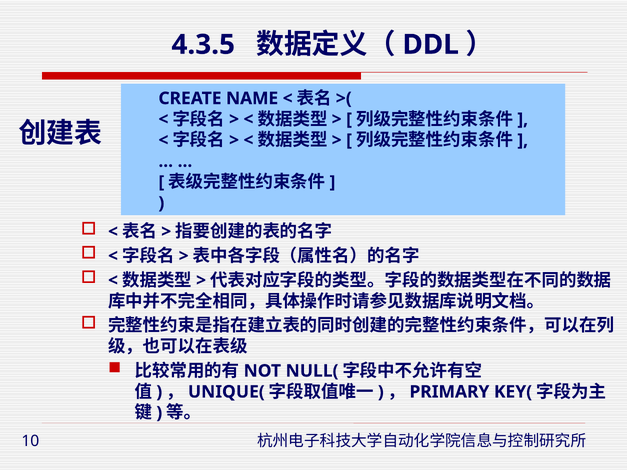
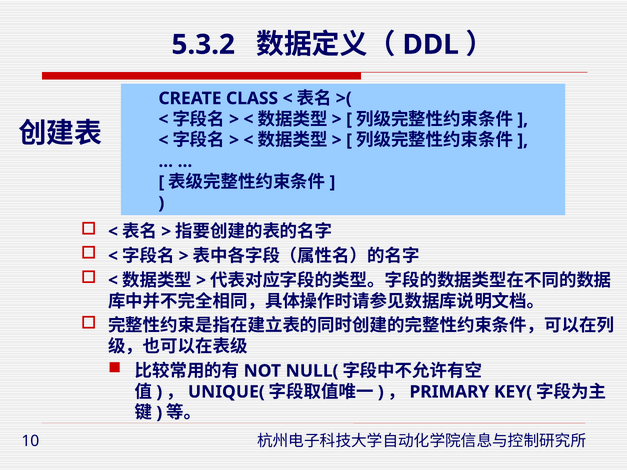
4.3.5: 4.3.5 -> 5.3.2
NAME: NAME -> CLASS
